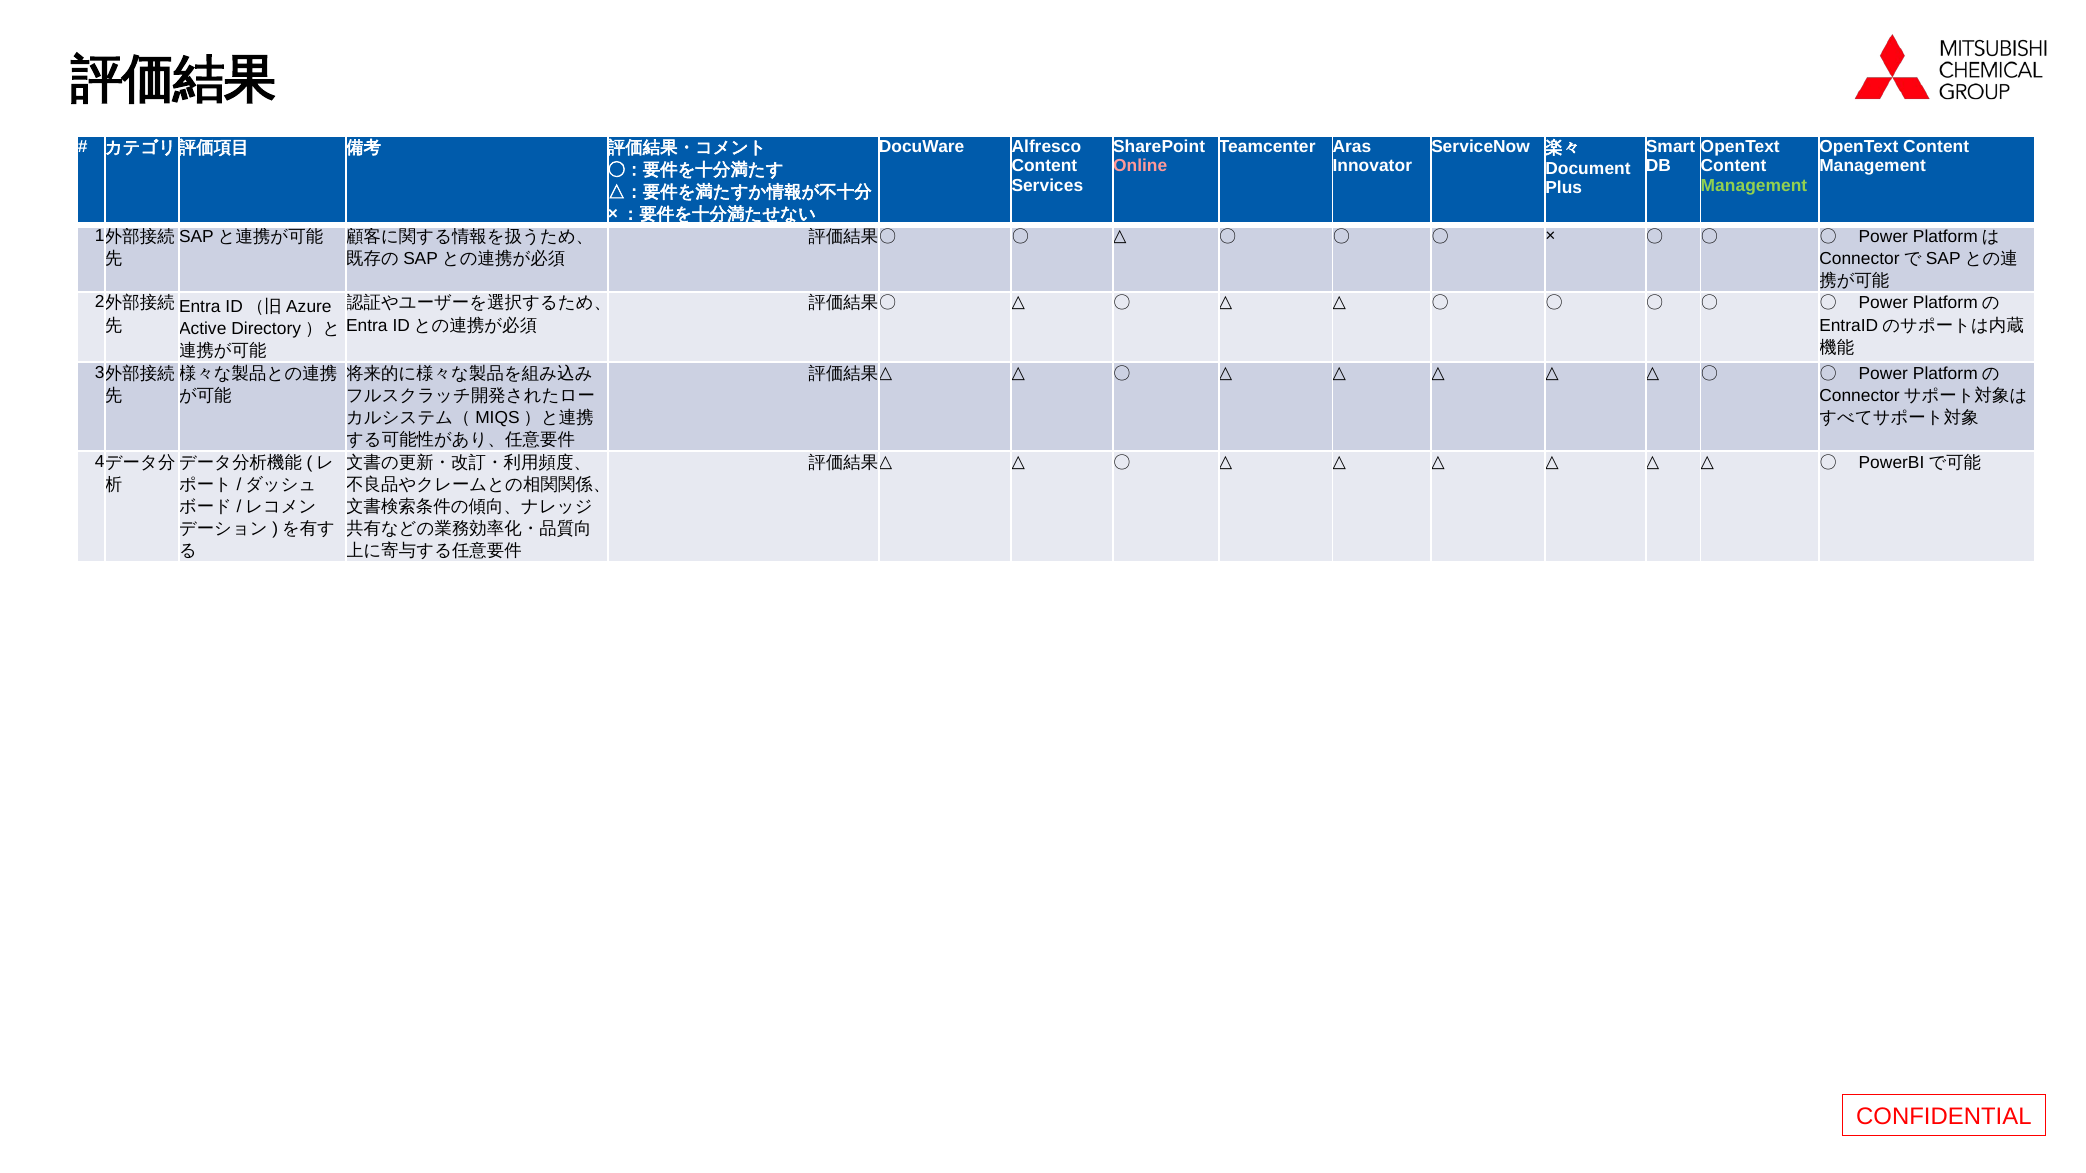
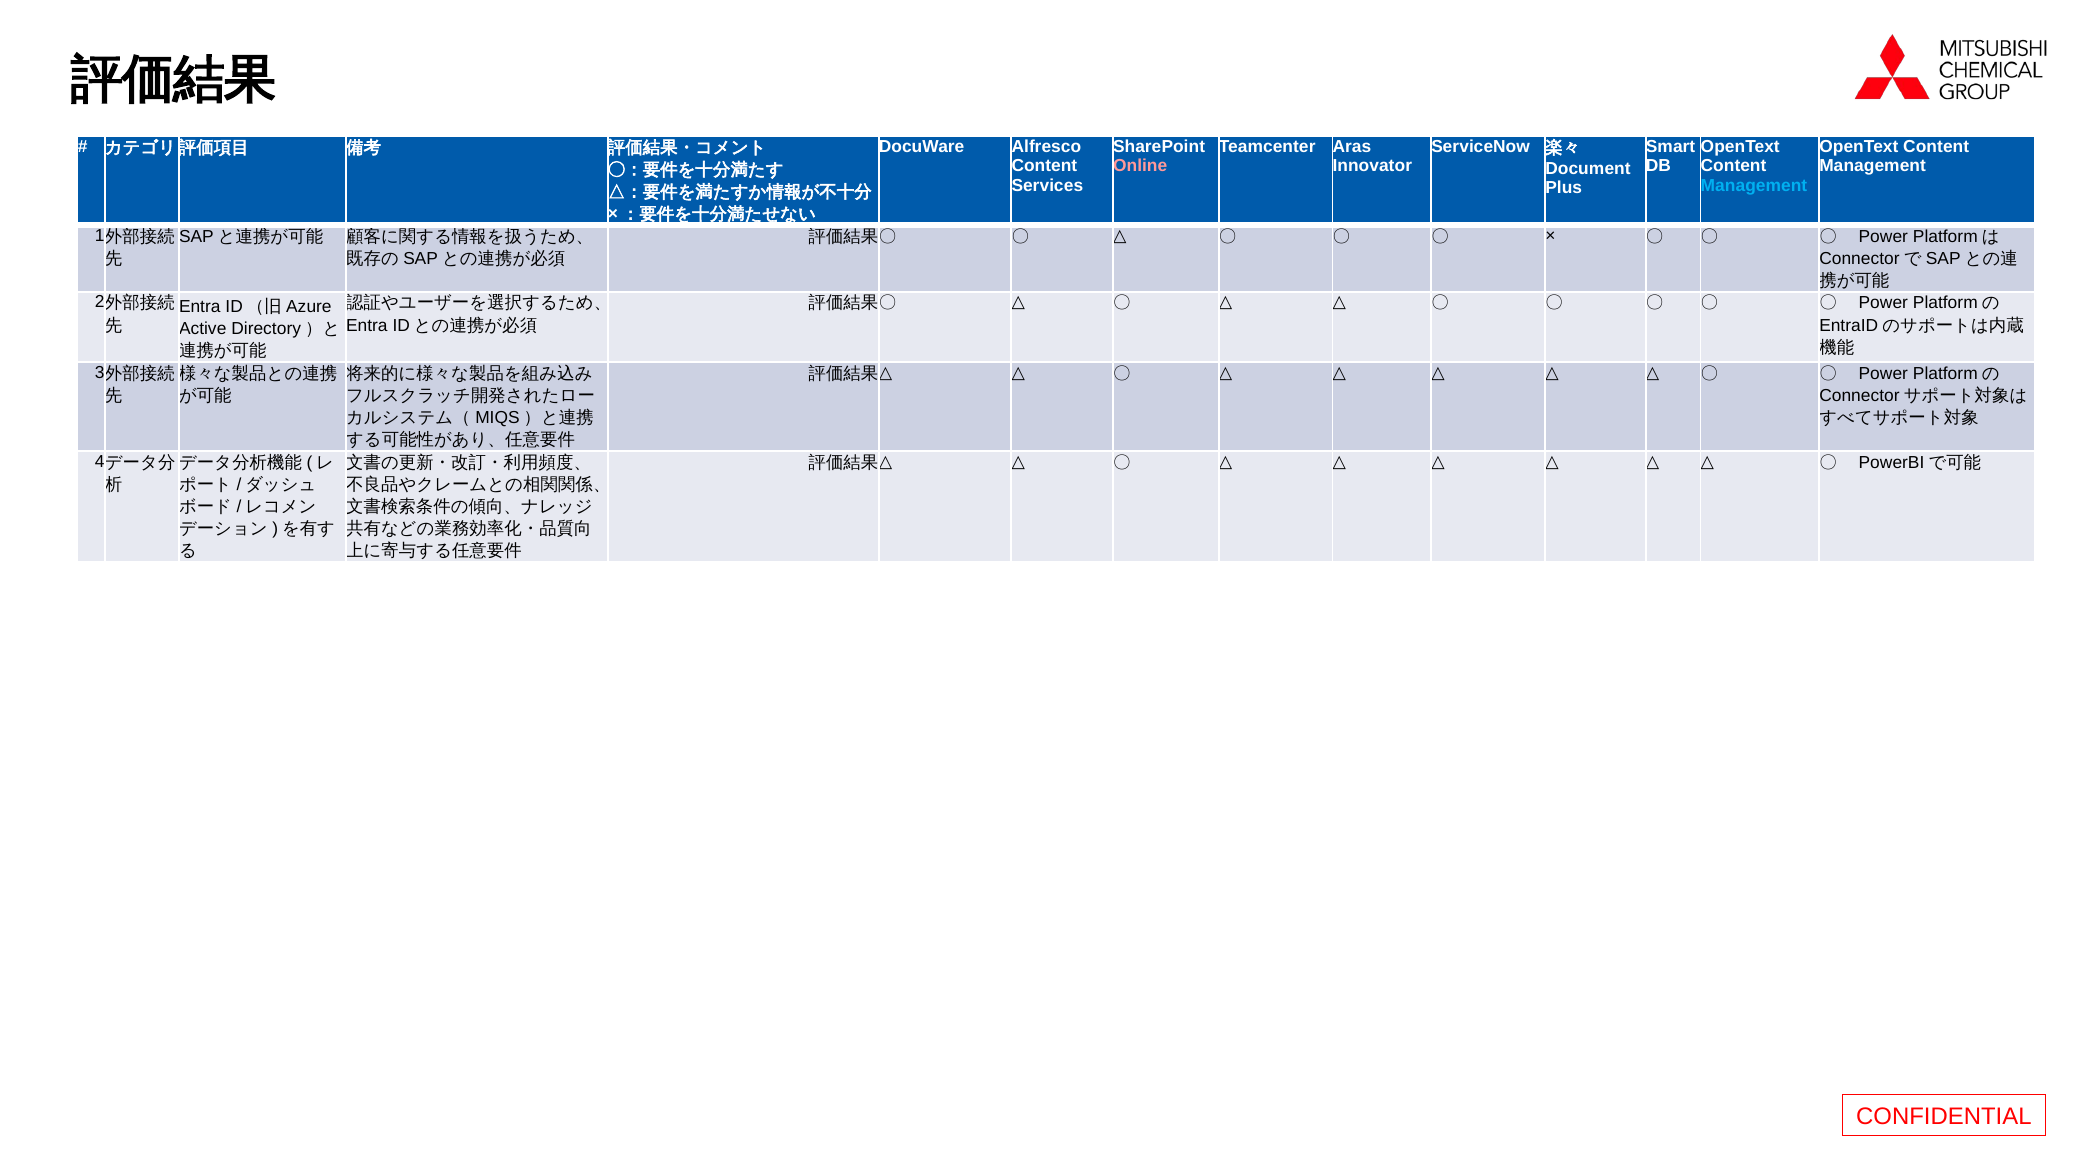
Management at (1754, 186) colour: light green -> light blue
